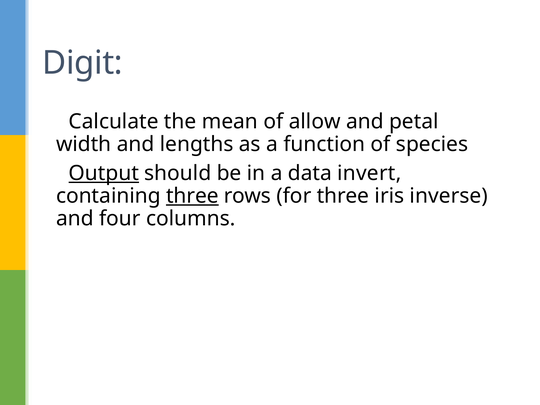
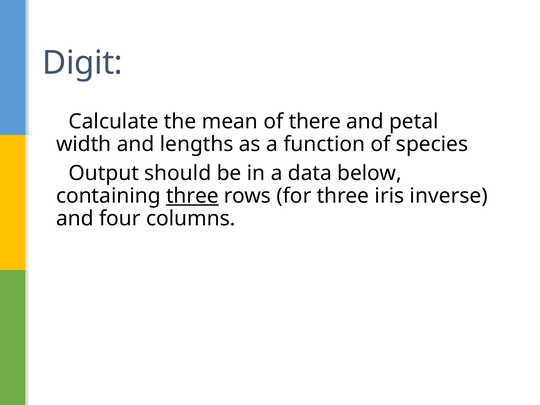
allow: allow -> there
Output underline: present -> none
invert: invert -> below
